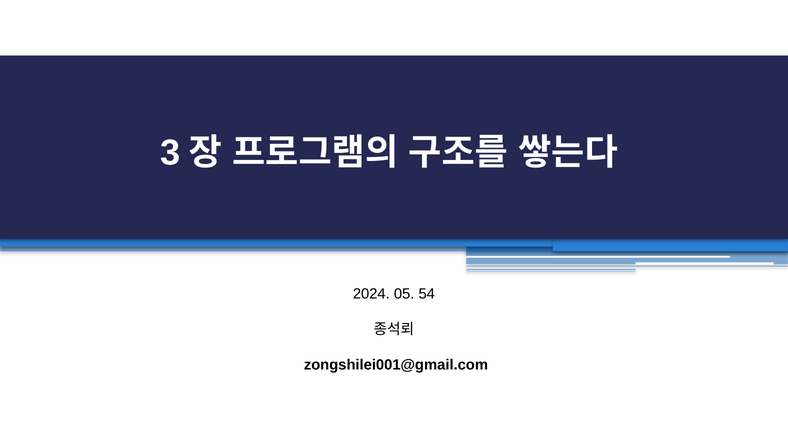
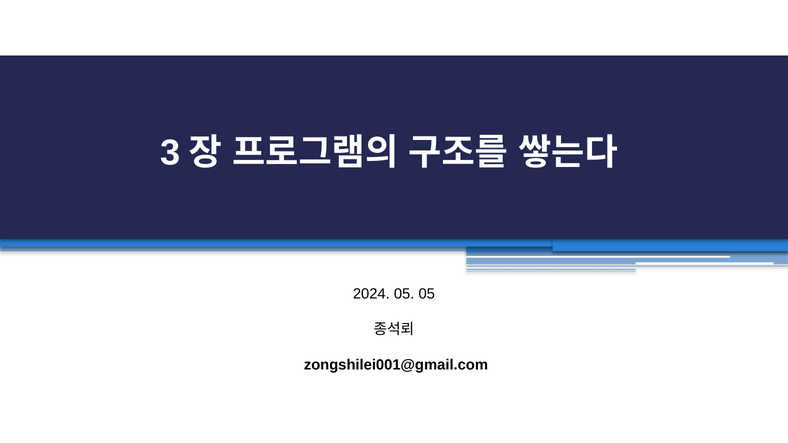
05 54: 54 -> 05
